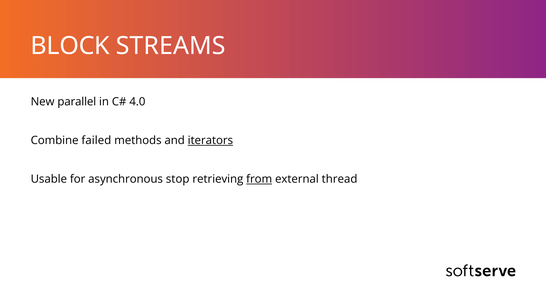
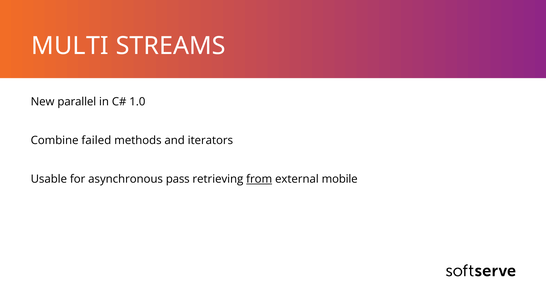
BLOCK: BLOCK -> MULTI
4.0: 4.0 -> 1.0
iterators underline: present -> none
stop: stop -> pass
thread: thread -> mobile
